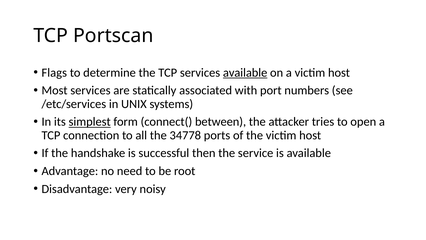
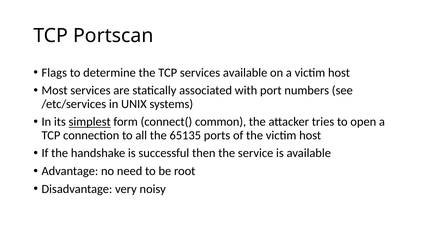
available at (245, 73) underline: present -> none
between: between -> common
34778: 34778 -> 65135
